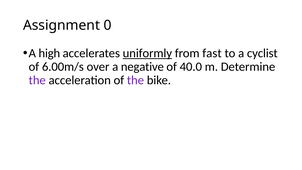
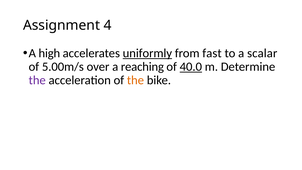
0: 0 -> 4
cyclist: cyclist -> scalar
6.00m/s: 6.00m/s -> 5.00m/s
negative: negative -> reaching
40.0 underline: none -> present
the at (135, 80) colour: purple -> orange
